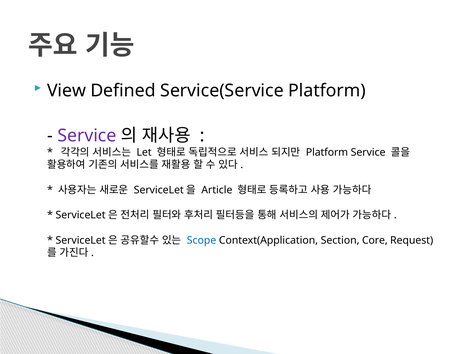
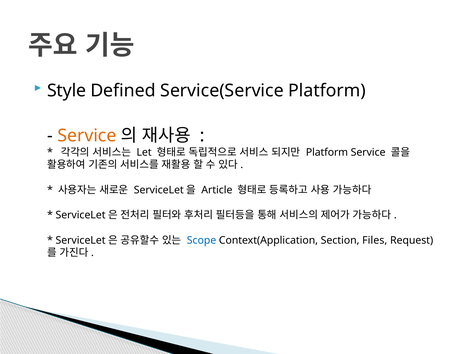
View: View -> Style
Service at (87, 136) colour: purple -> orange
Core: Core -> Files
